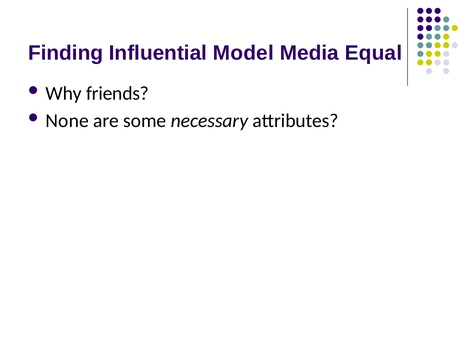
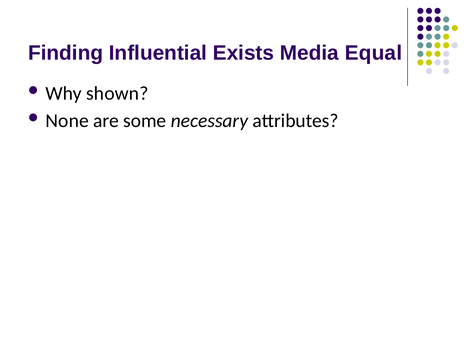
Model: Model -> Exists
friends: friends -> shown
